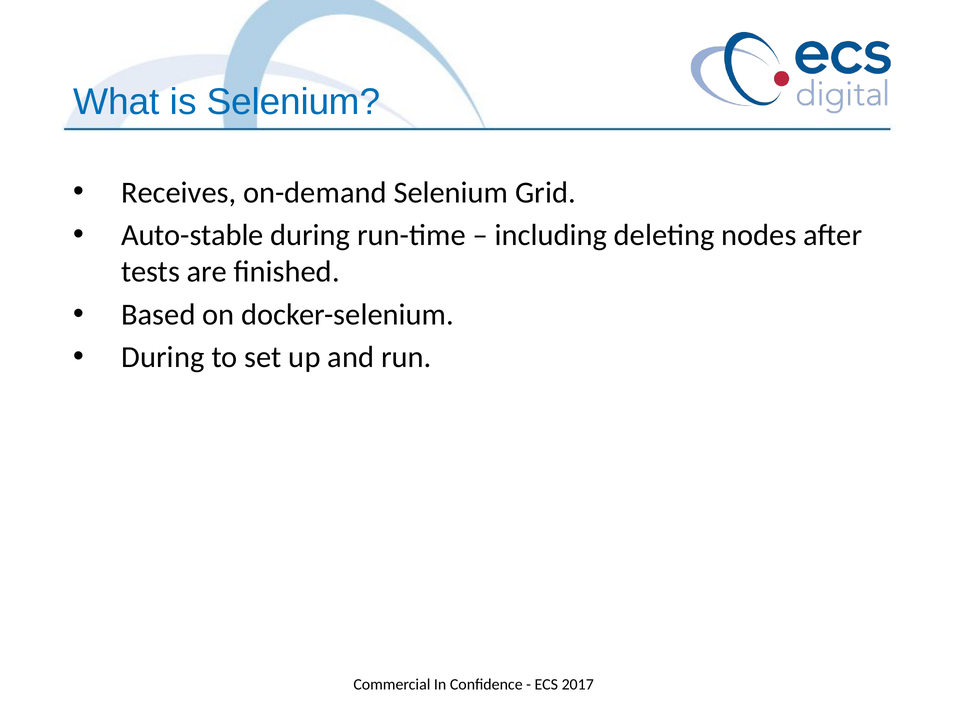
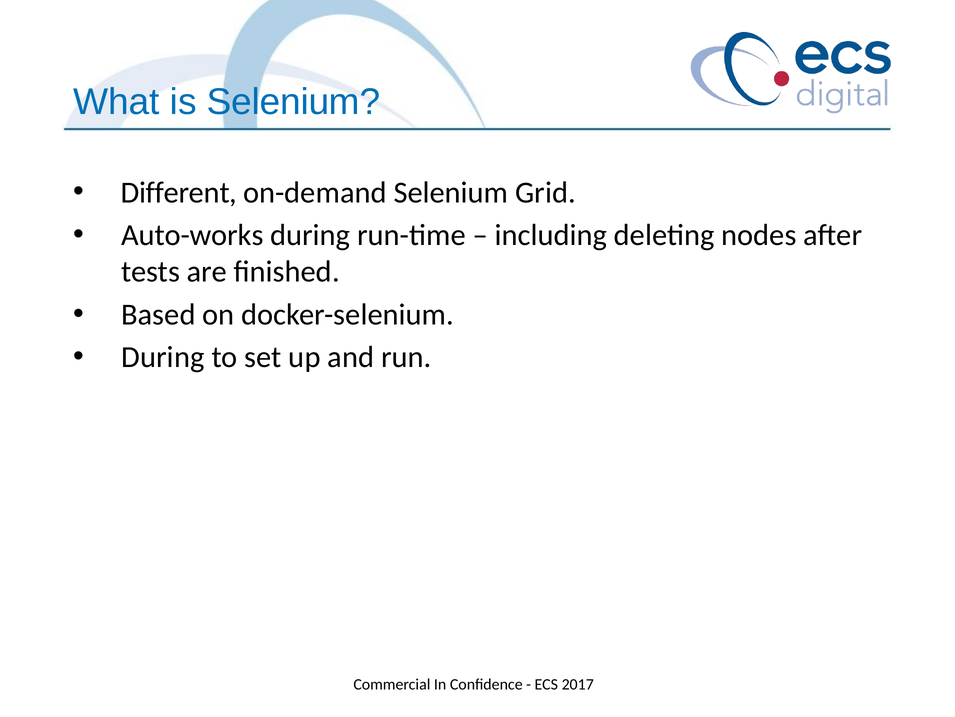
Receives: Receives -> Different
Auto-stable: Auto-stable -> Auto-works
